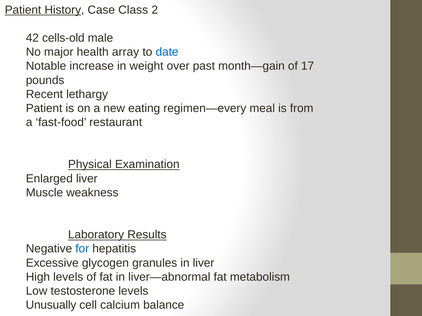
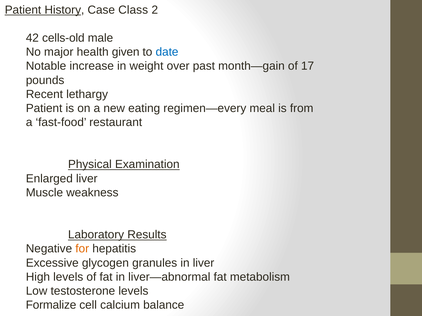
array: array -> given
for colour: blue -> orange
Unusually: Unusually -> Formalize
